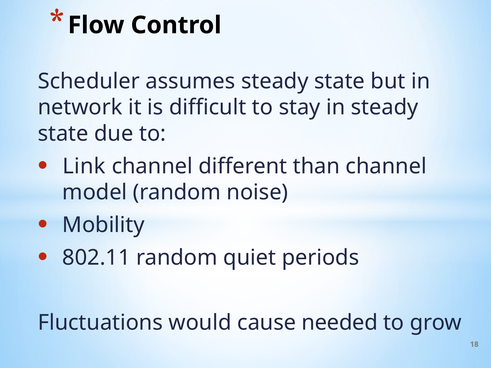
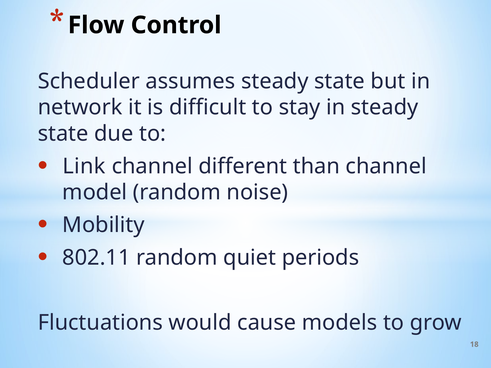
needed: needed -> models
